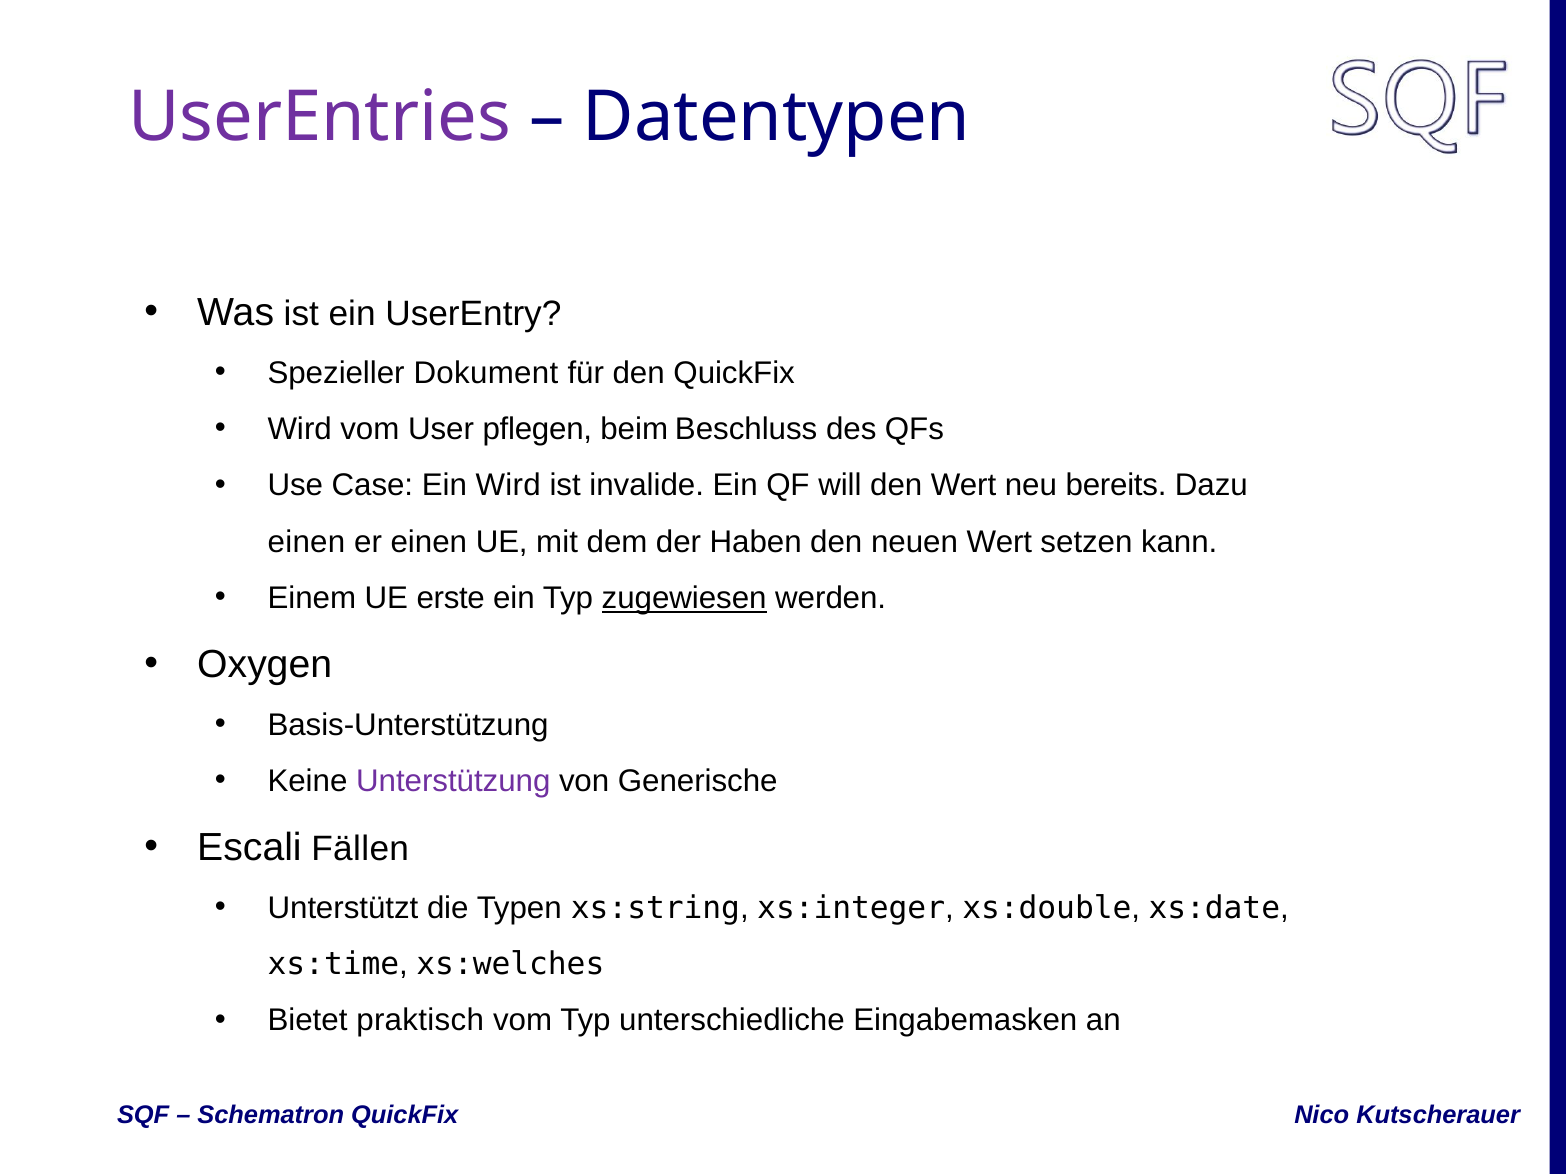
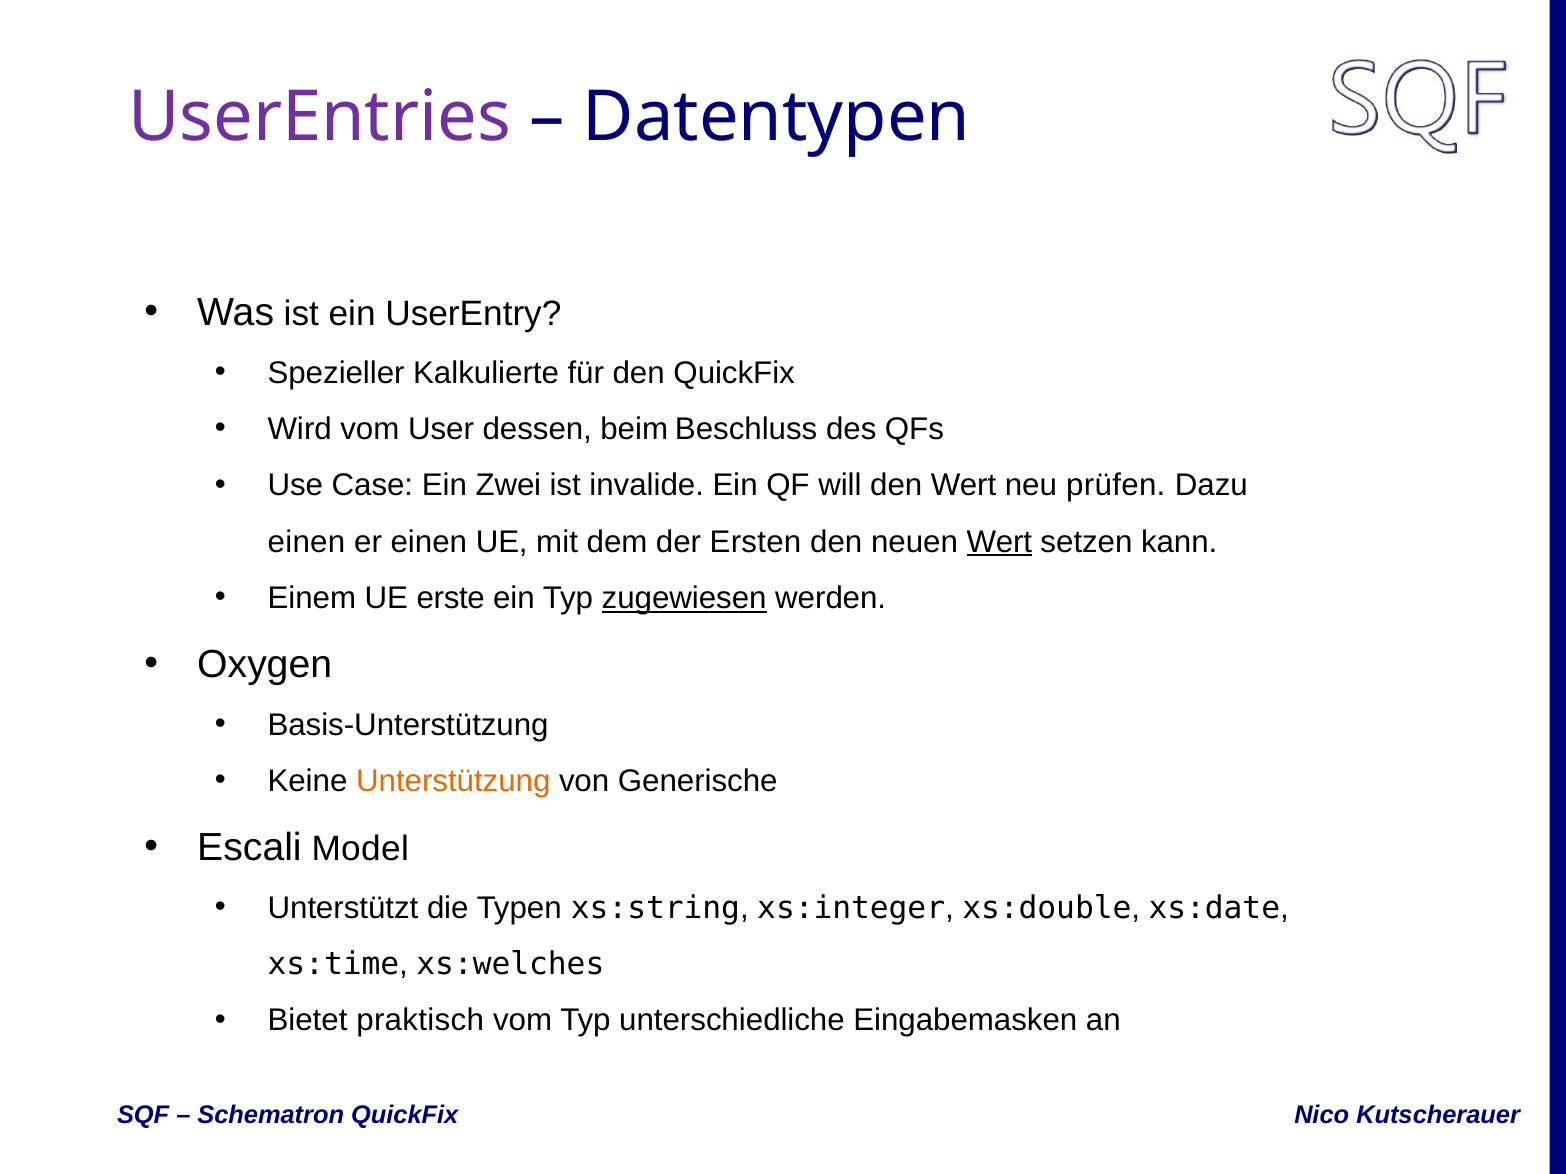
Dokument: Dokument -> Kalkulierte
pflegen: pflegen -> dessen
Ein Wird: Wird -> Zwei
bereits: bereits -> prüfen
Haben: Haben -> Ersten
Wert at (999, 542) underline: none -> present
Unterstützung colour: purple -> orange
Fällen: Fällen -> Model
